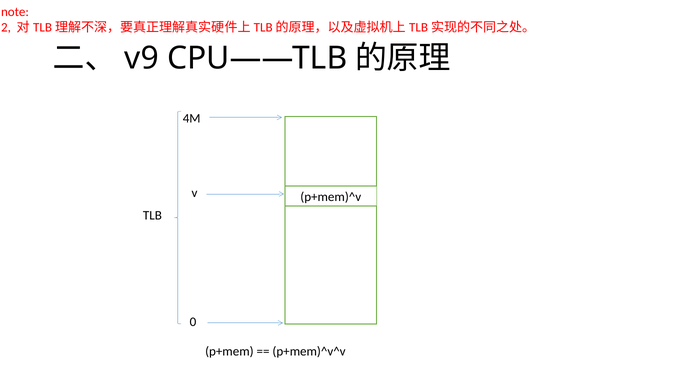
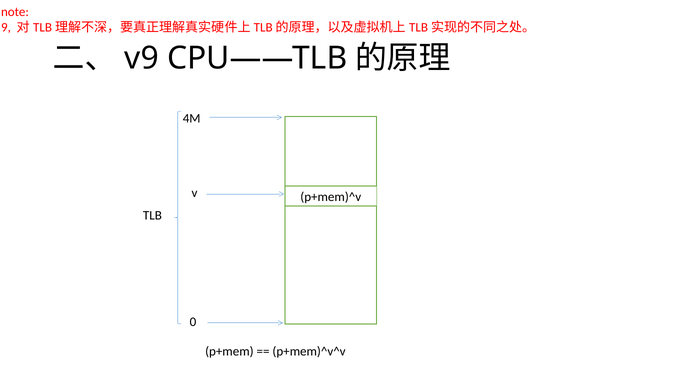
2: 2 -> 9
